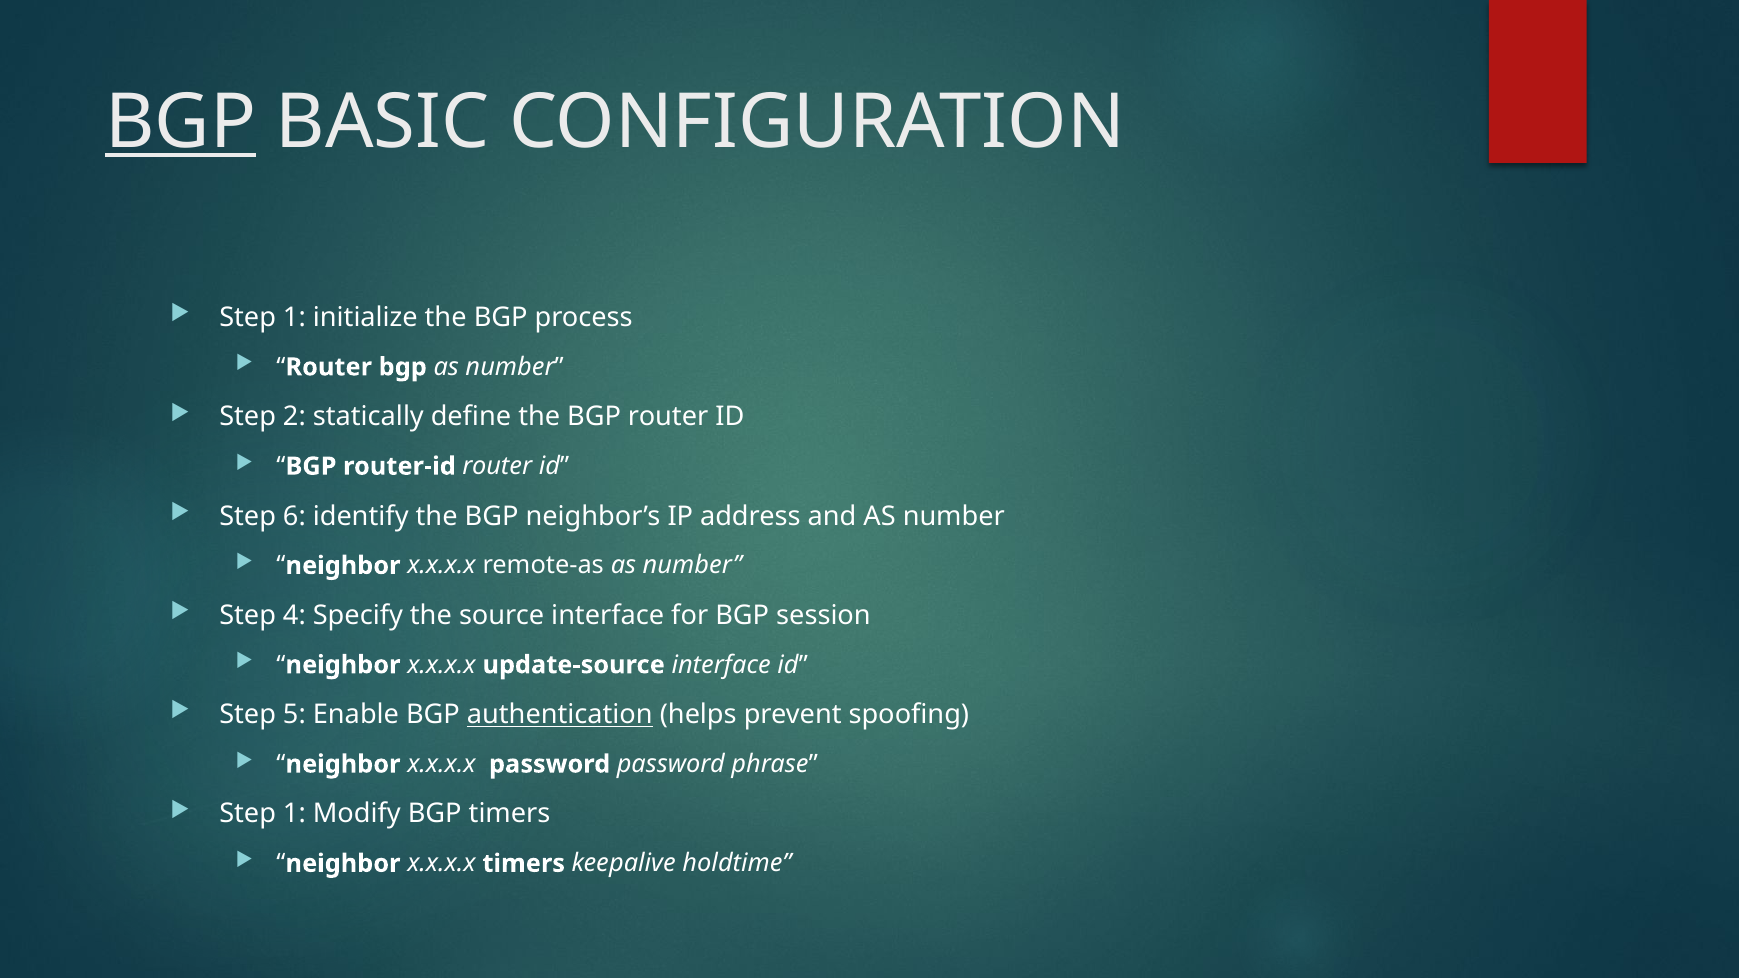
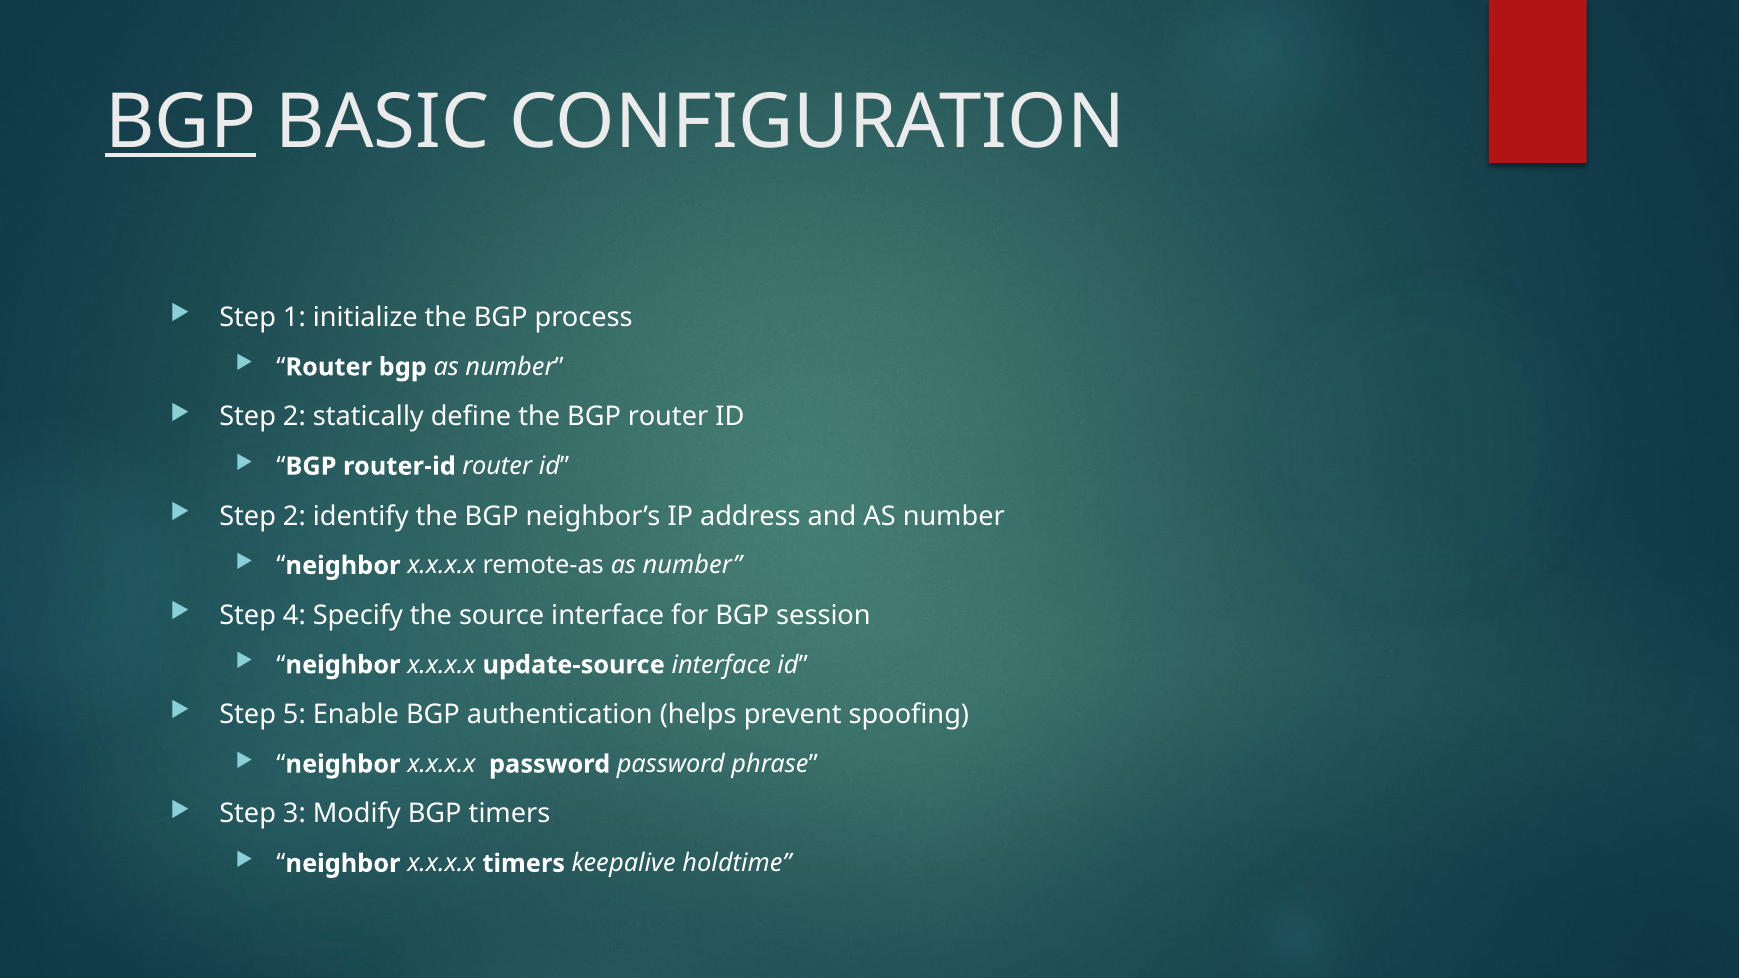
6 at (294, 516): 6 -> 2
authentication underline: present -> none
1 at (294, 814): 1 -> 3
